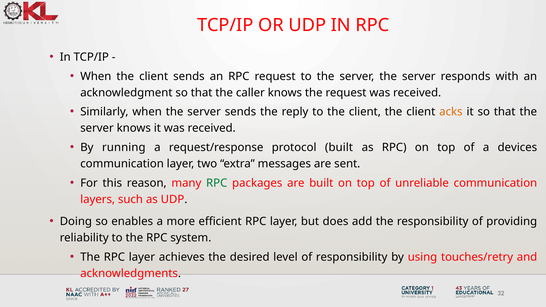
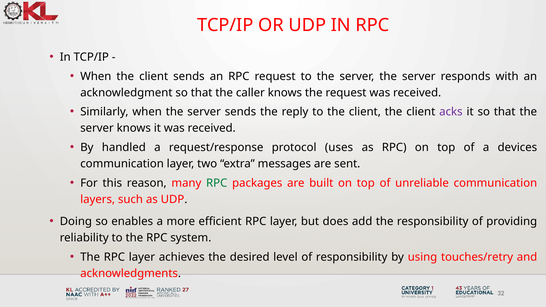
acks colour: orange -> purple
running: running -> handled
protocol built: built -> uses
